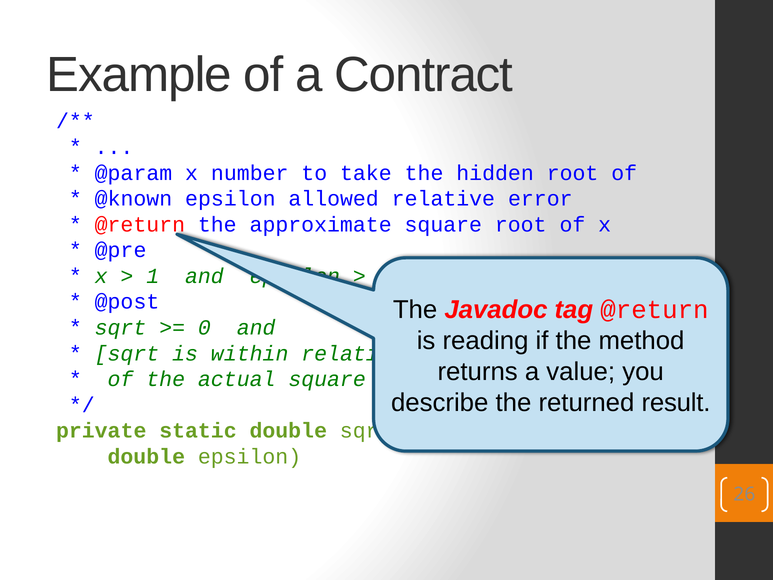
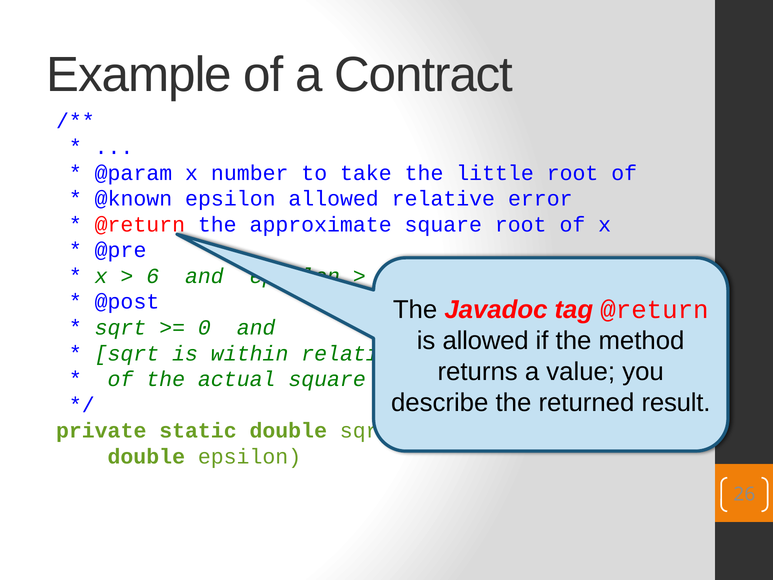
hidden: hidden -> little
1: 1 -> 6
is reading: reading -> allowed
